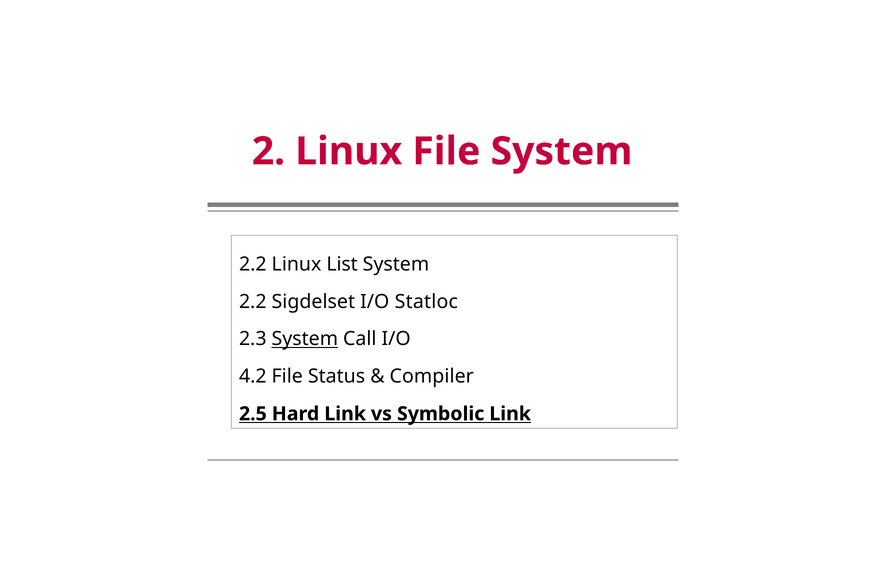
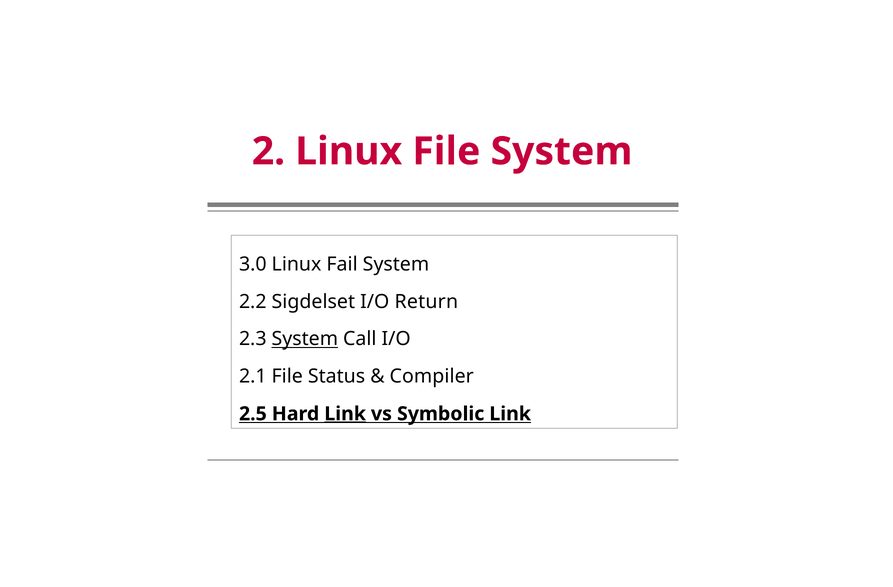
2.2 at (253, 264): 2.2 -> 3.0
List: List -> Fail
Statloc: Statloc -> Return
4.2: 4.2 -> 2.1
Link at (345, 413) underline: none -> present
